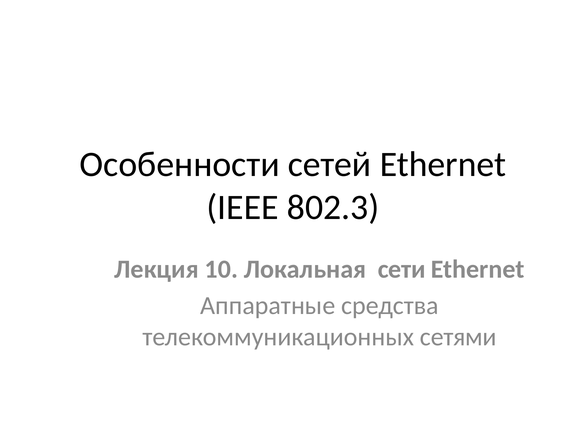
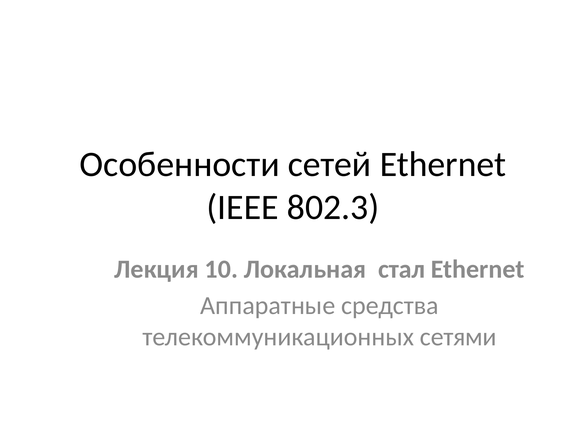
сети: сети -> стал
